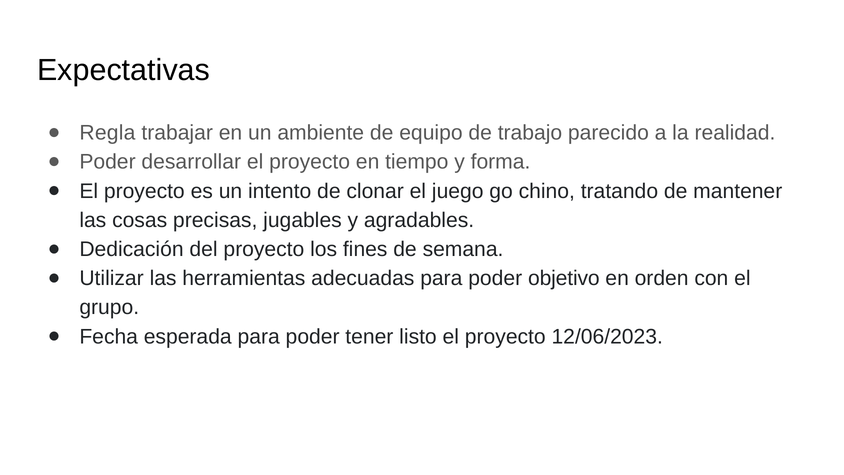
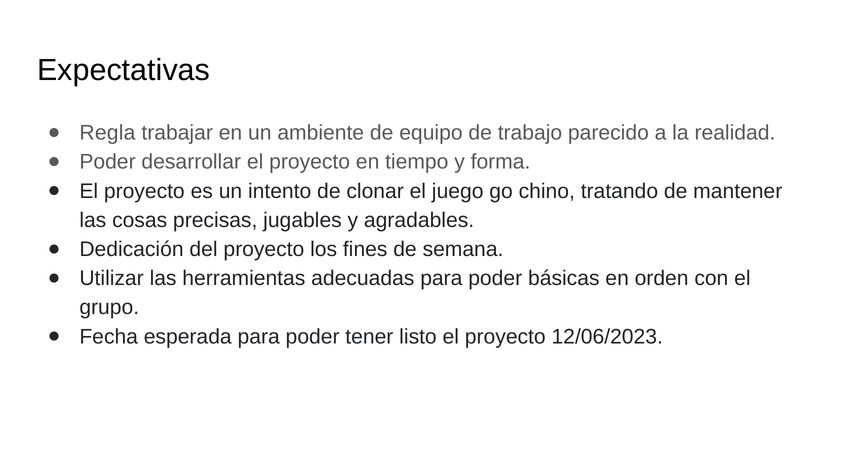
objetivo: objetivo -> básicas
